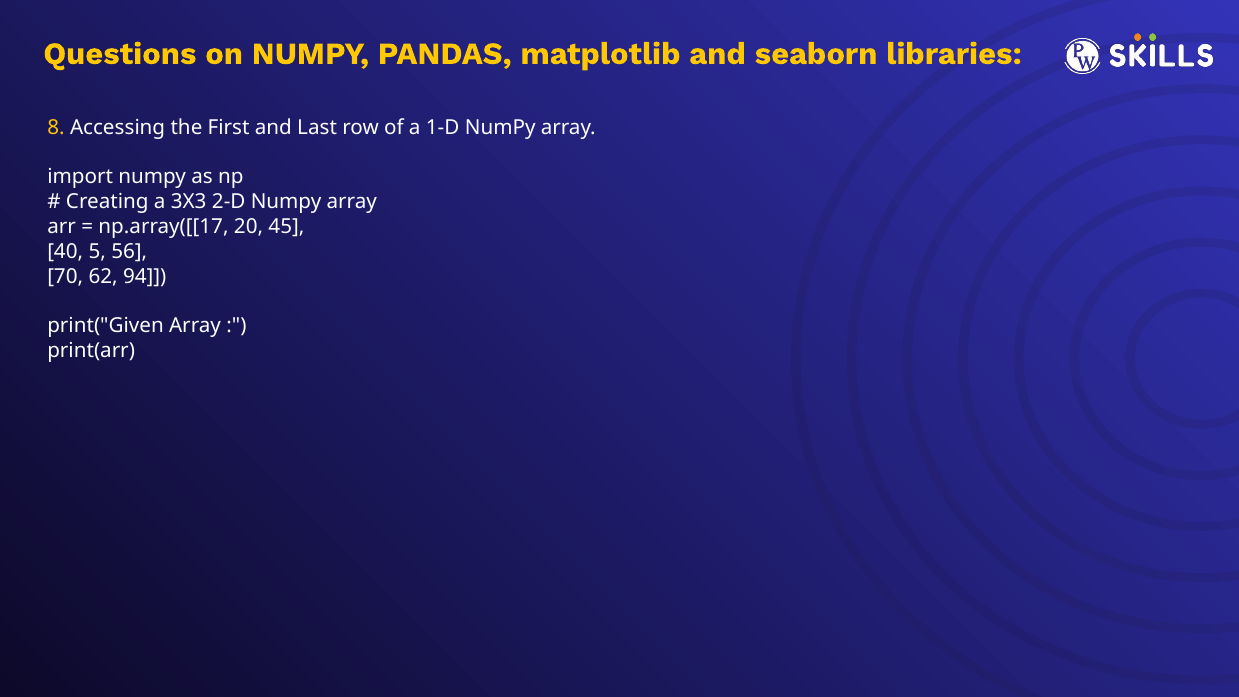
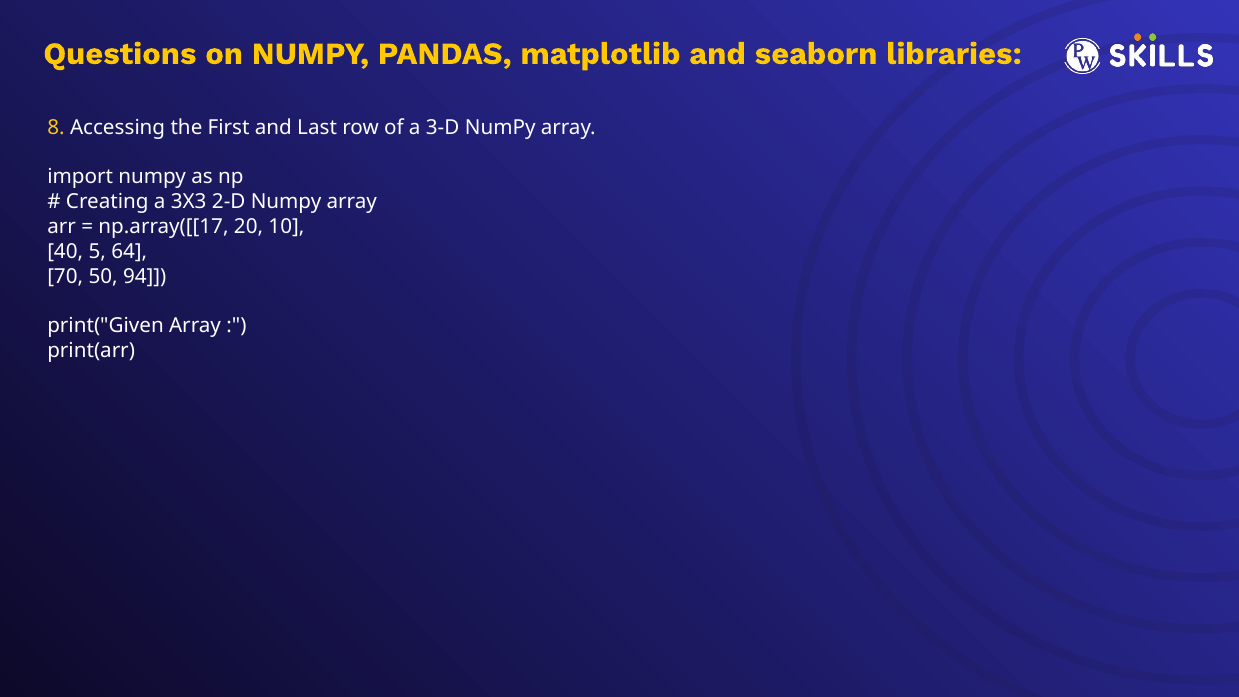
1-D: 1-D -> 3-D
45: 45 -> 10
56: 56 -> 64
62: 62 -> 50
